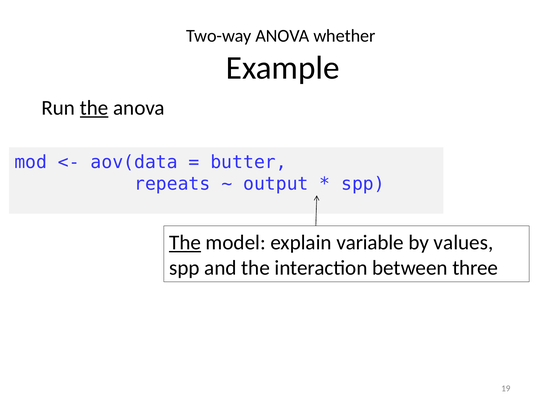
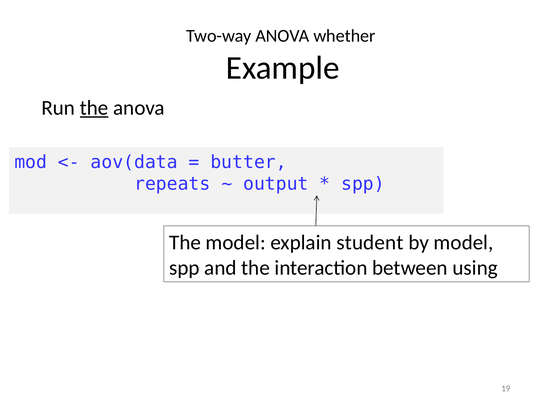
The at (185, 243) underline: present -> none
variable: variable -> student
by values: values -> model
three: three -> using
